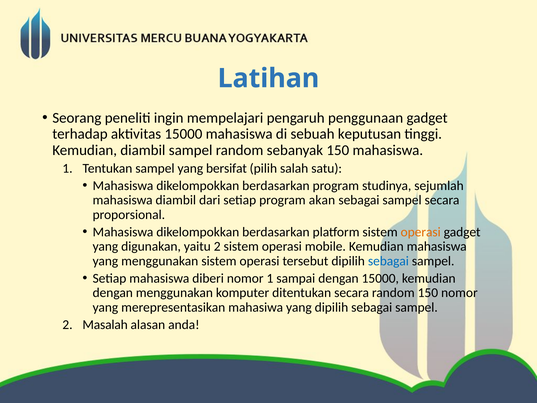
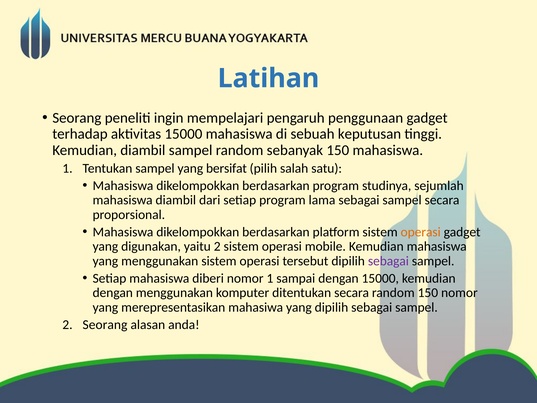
akan: akan -> lama
sebagai at (388, 261) colour: blue -> purple
2 Masalah: Masalah -> Seorang
